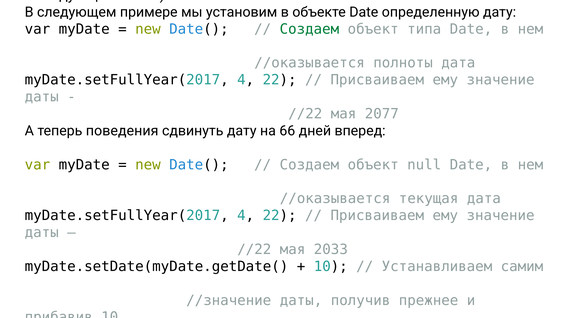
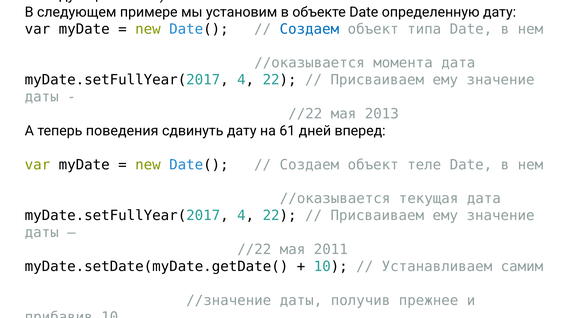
Создаем at (309, 29) colour: green -> blue
полноты: полноты -> момента
2077: 2077 -> 2013
66: 66 -> 61
null: null -> теле
2033: 2033 -> 2011
